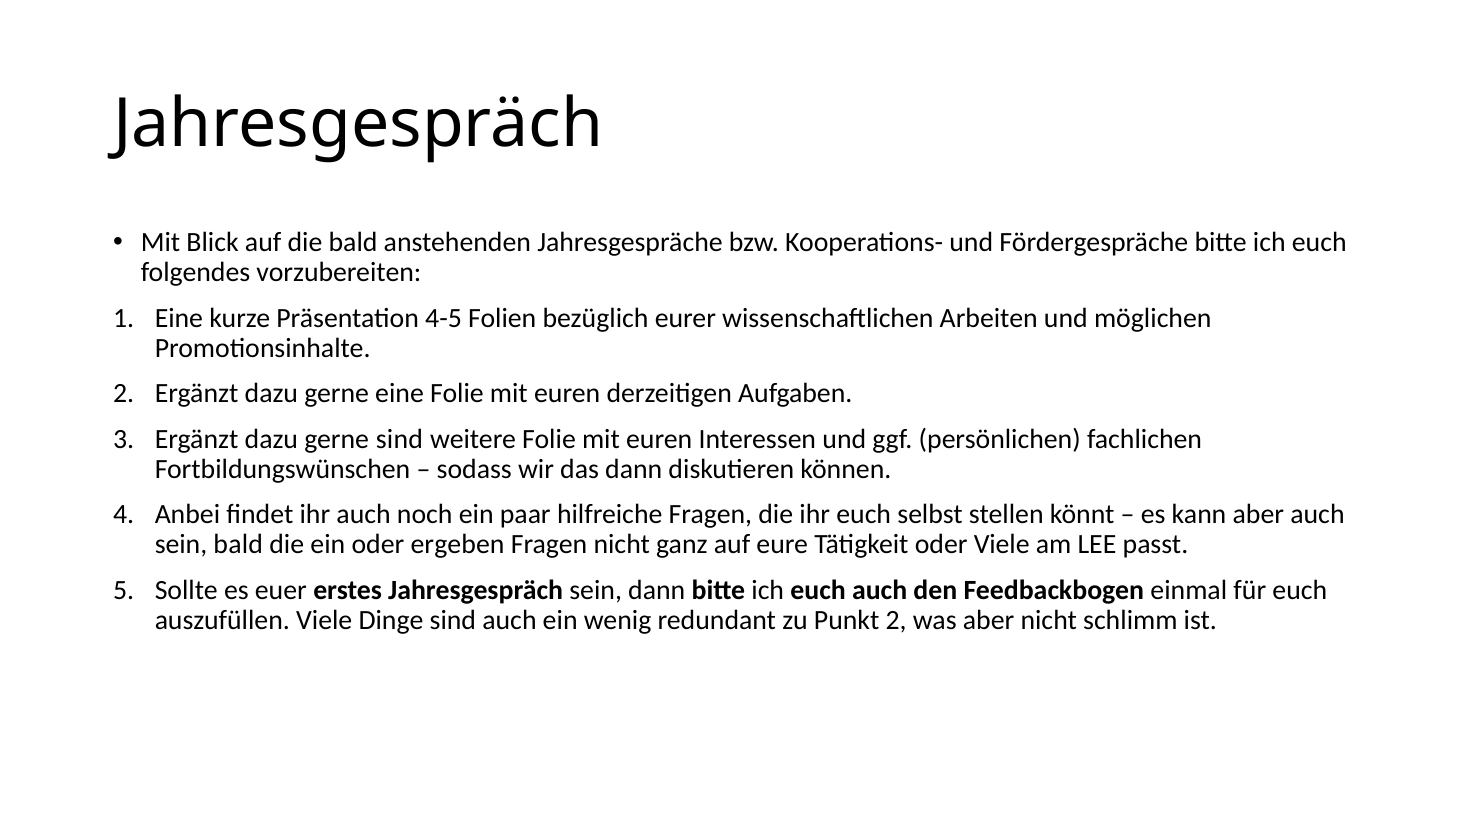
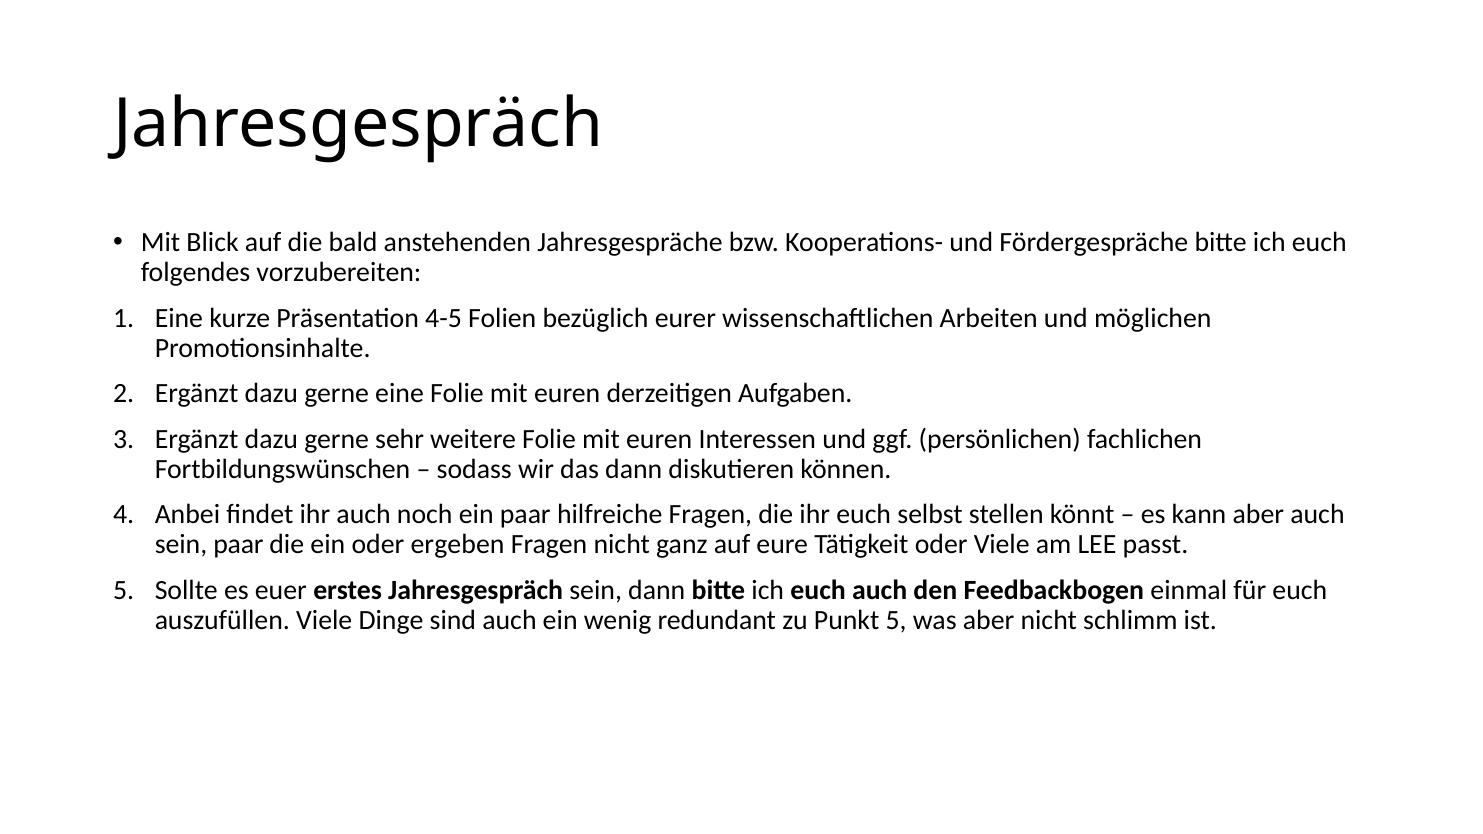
gerne sind: sind -> sehr
sein bald: bald -> paar
Punkt 2: 2 -> 5
